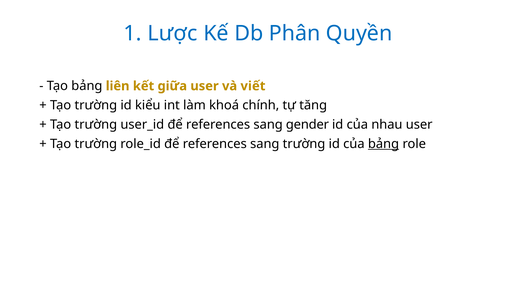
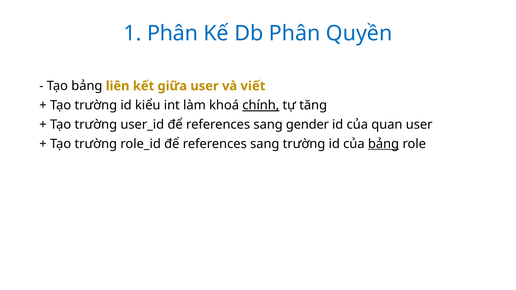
1 Lược: Lược -> Phân
chính underline: none -> present
nhau: nhau -> quan
